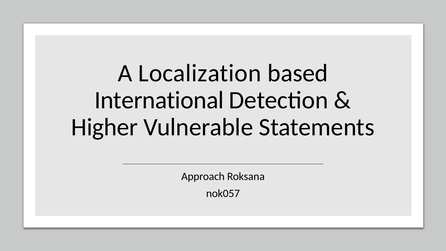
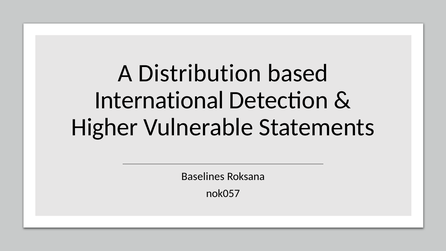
Localization: Localization -> Distribution
Approach: Approach -> Baselines
